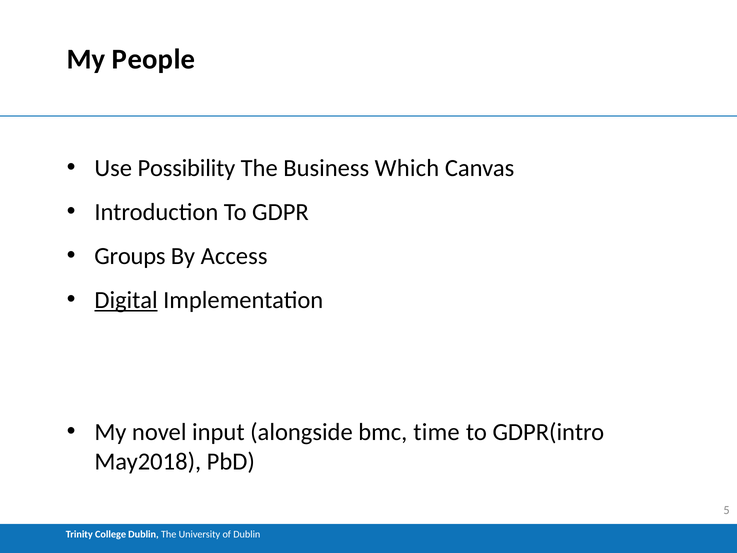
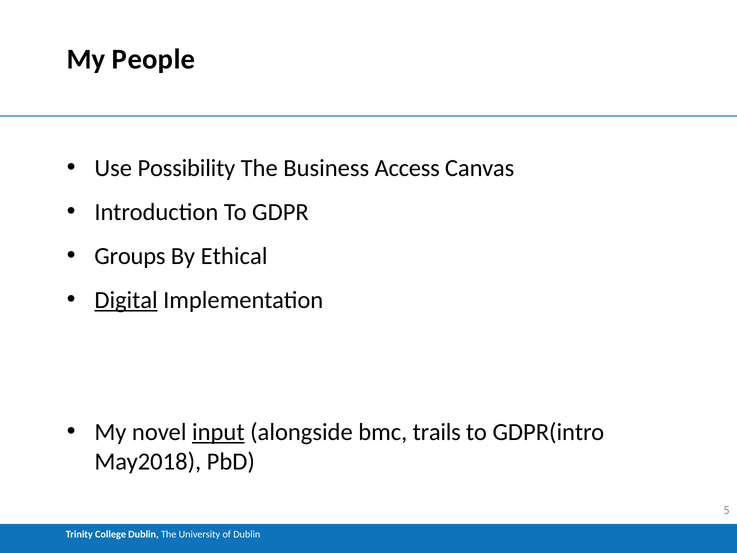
Which: Which -> Access
Access: Access -> Ethical
input underline: none -> present
time: time -> trails
